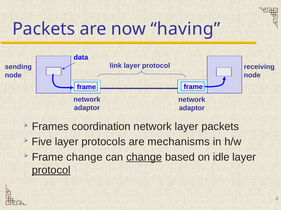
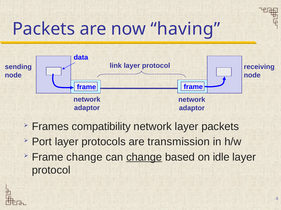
coordination: coordination -> compatibility
Five: Five -> Port
mechanisms: mechanisms -> transmission
protocol at (51, 171) underline: present -> none
